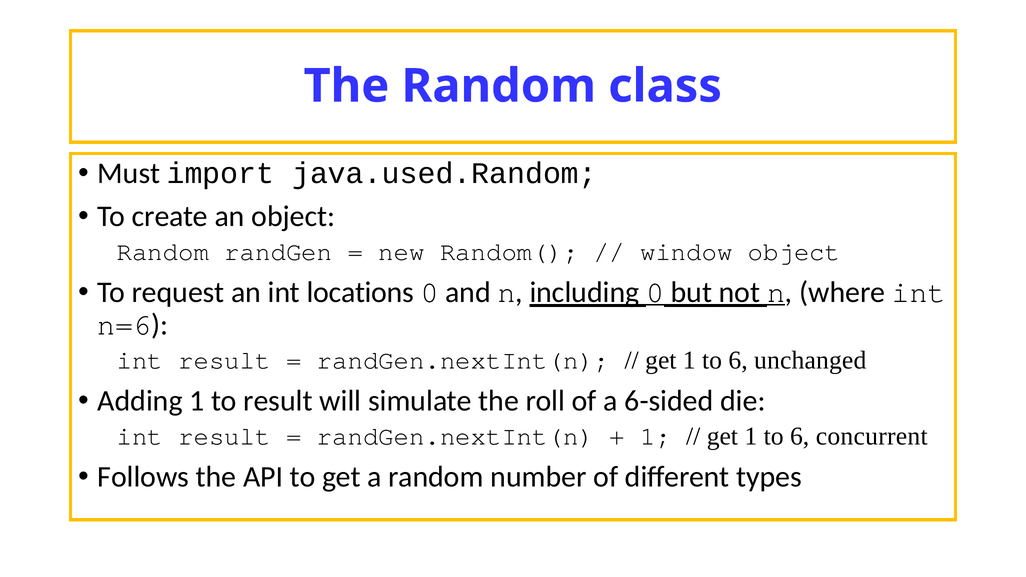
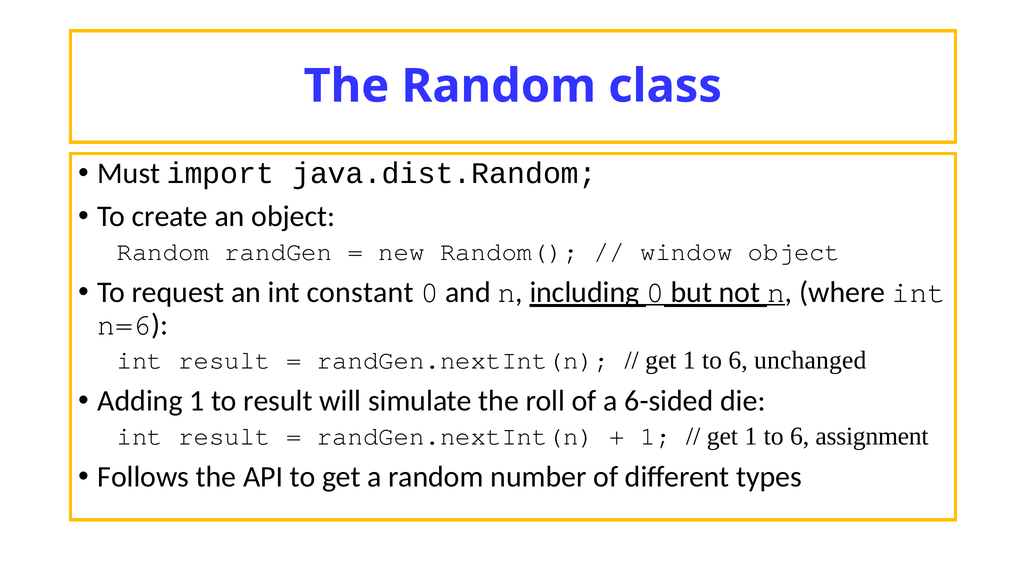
java.used.Random: java.used.Random -> java.dist.Random
locations: locations -> constant
concurrent: concurrent -> assignment
